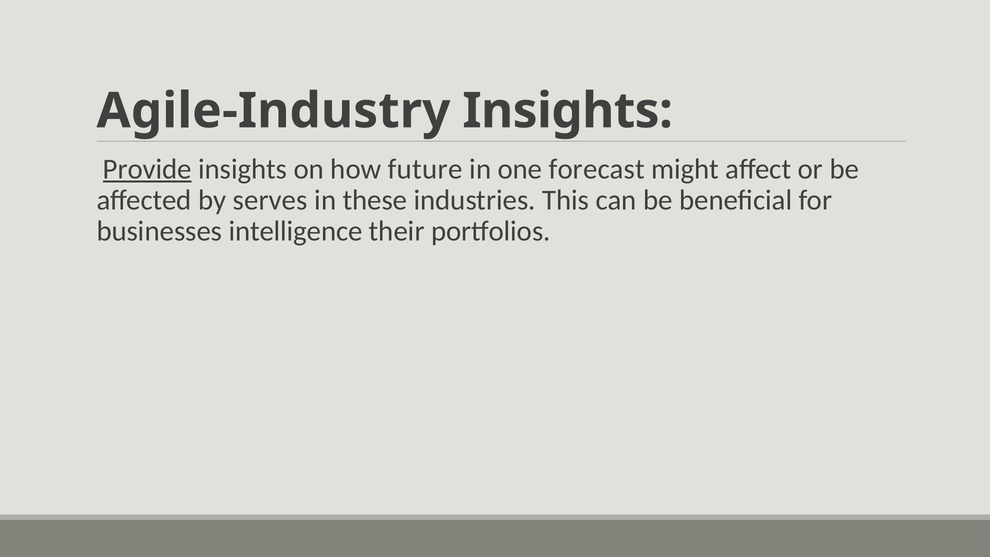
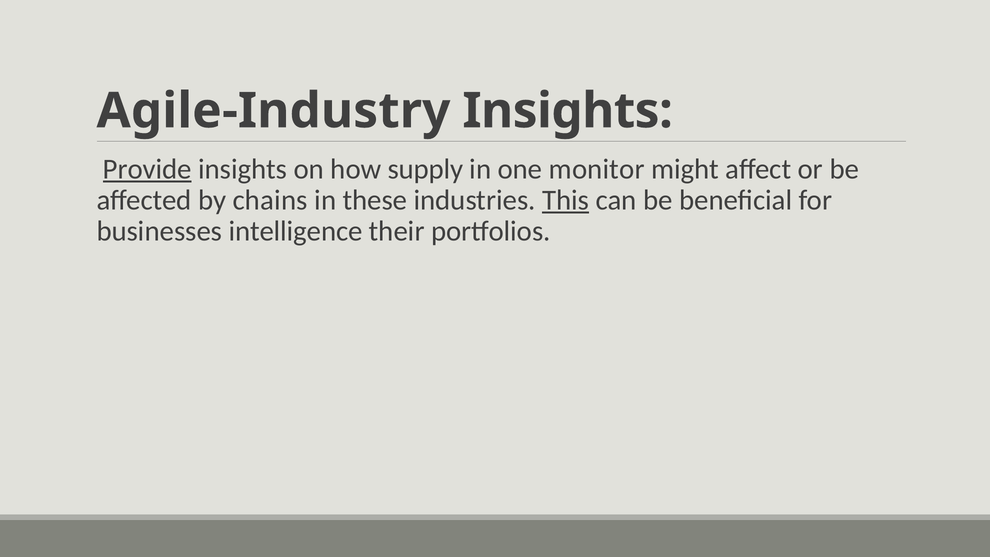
future: future -> supply
forecast: forecast -> monitor
serves: serves -> chains
This underline: none -> present
